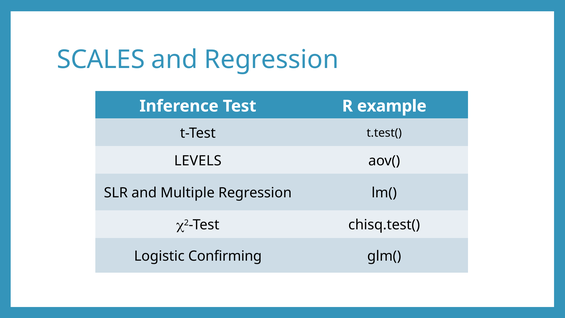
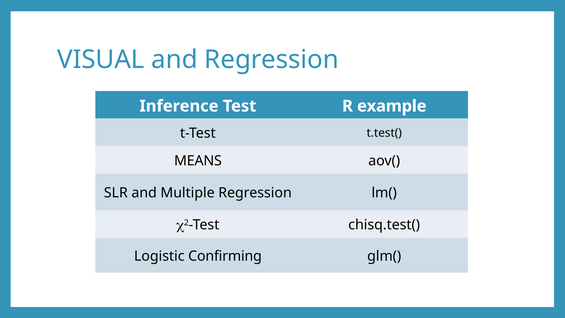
SCALES: SCALES -> VISUAL
LEVELS: LEVELS -> MEANS
